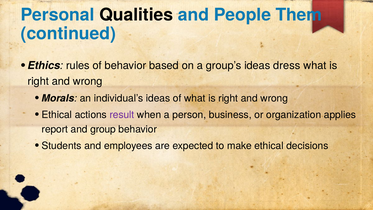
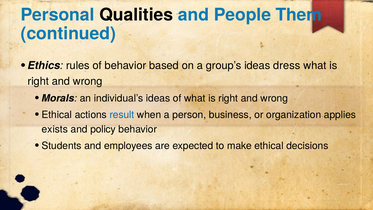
result colour: purple -> blue
report: report -> exists
group: group -> policy
